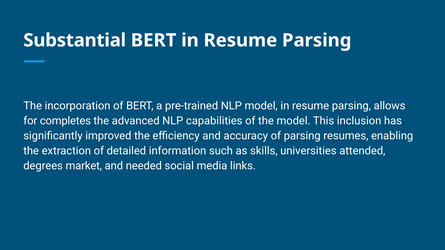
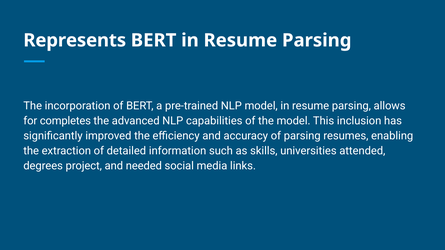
Substantial: Substantial -> Represents
market: market -> project
